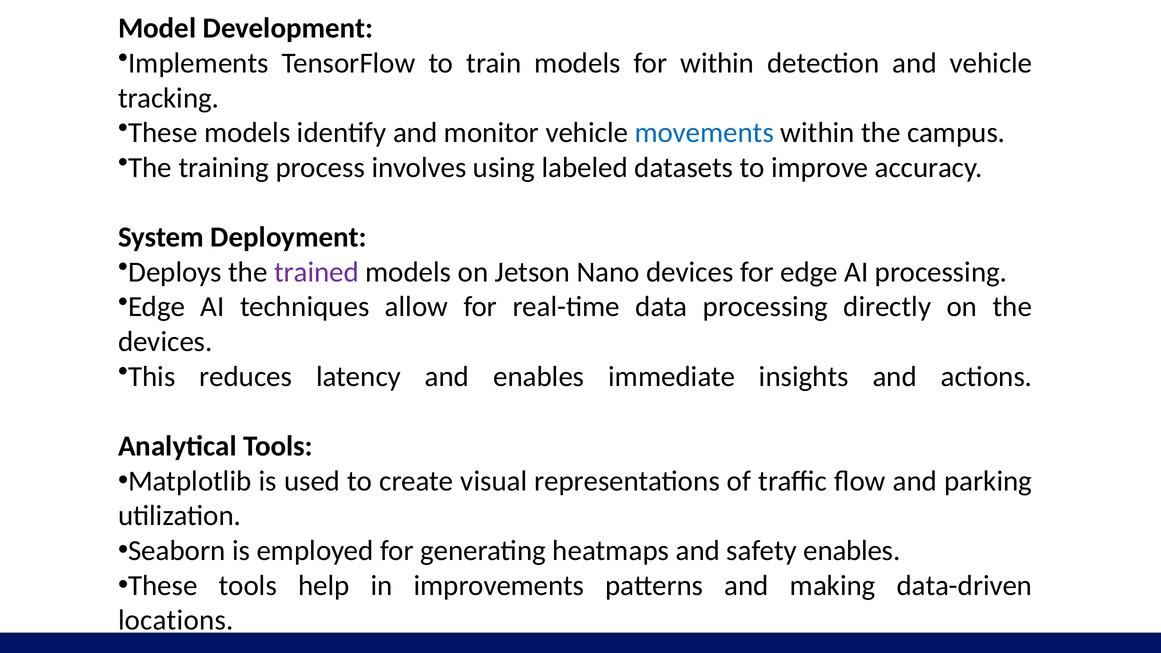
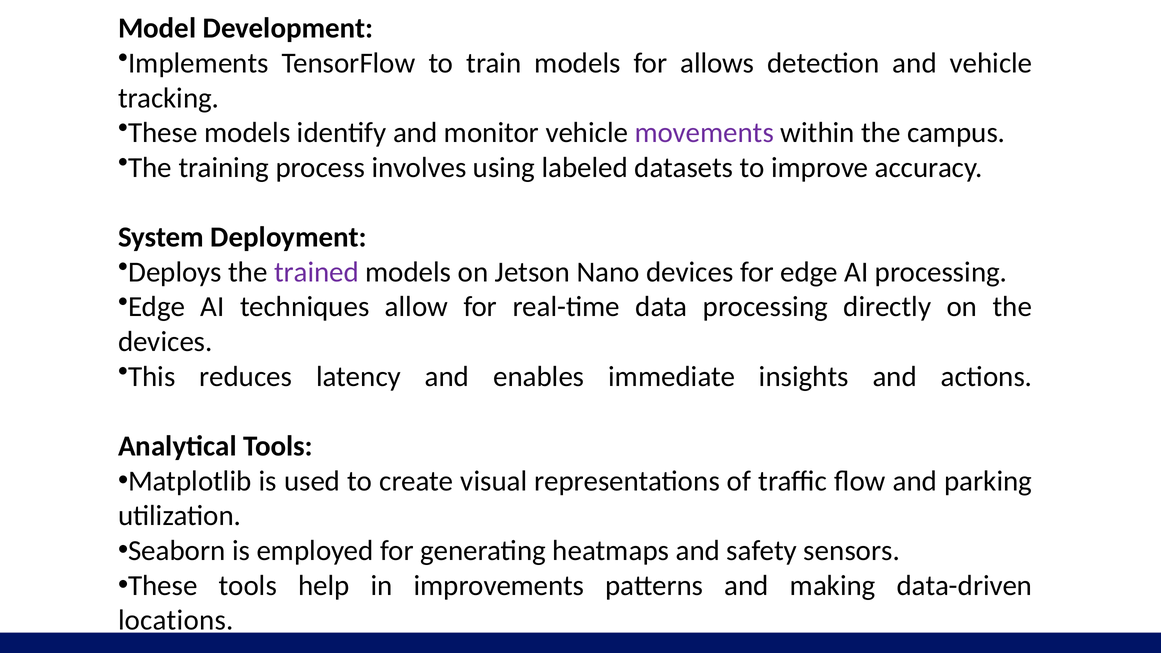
for within: within -> allows
movements colour: blue -> purple
safety enables: enables -> sensors
